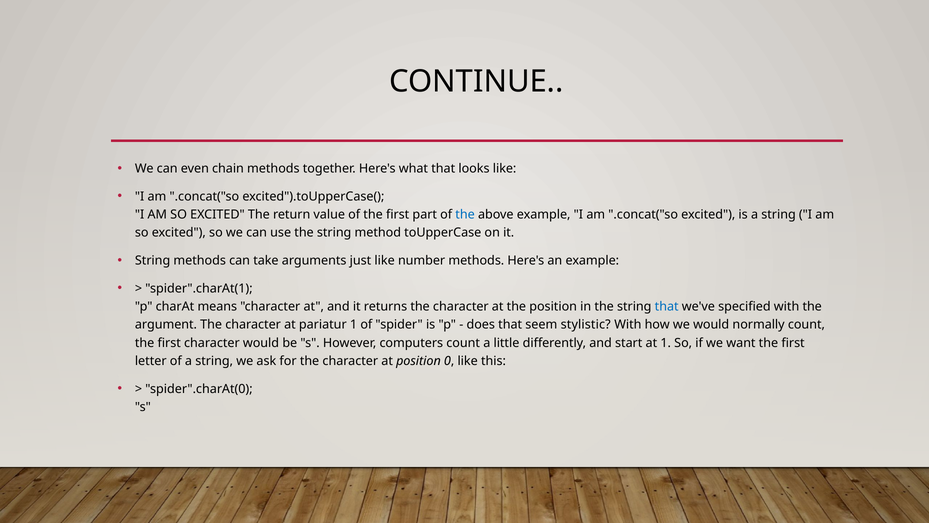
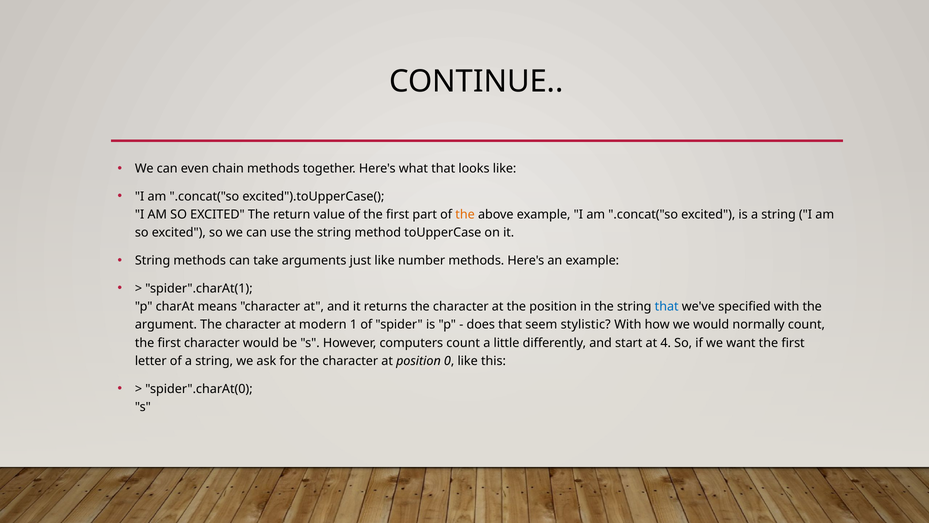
the at (465, 214) colour: blue -> orange
pariatur: pariatur -> modern
at 1: 1 -> 4
